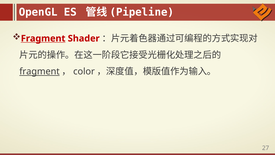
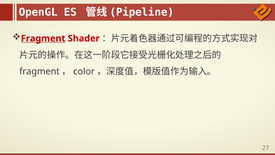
fragment at (39, 71) underline: present -> none
